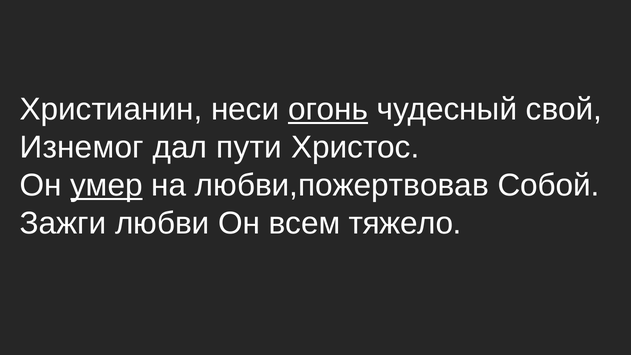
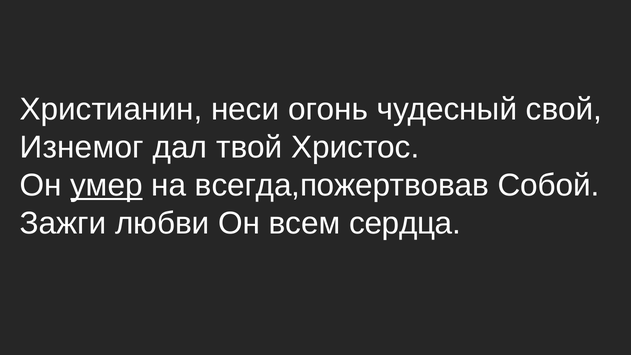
огонь underline: present -> none
пути: пути -> твой
любви,пожертвовав: любви,пожертвовав -> всегда,пожертвовав
тяжело: тяжело -> сердца
